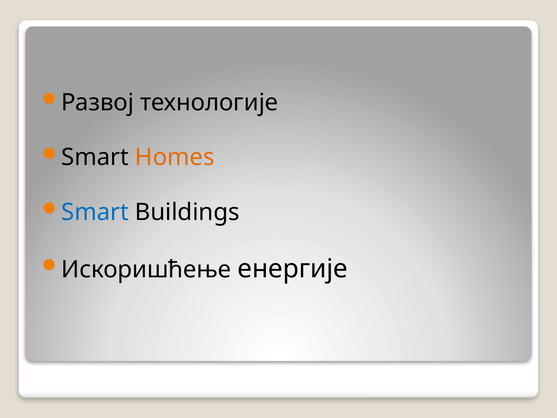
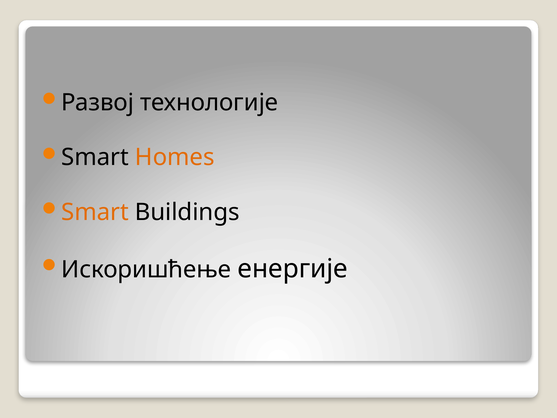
Smart at (95, 212) colour: blue -> orange
